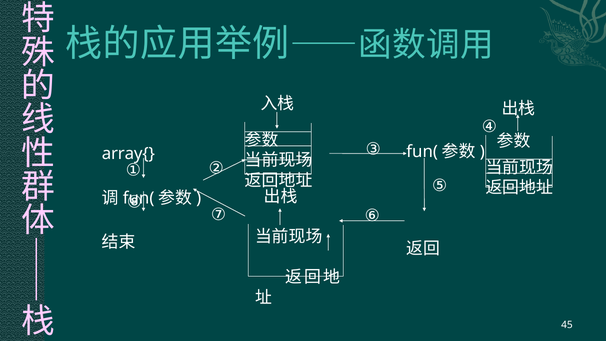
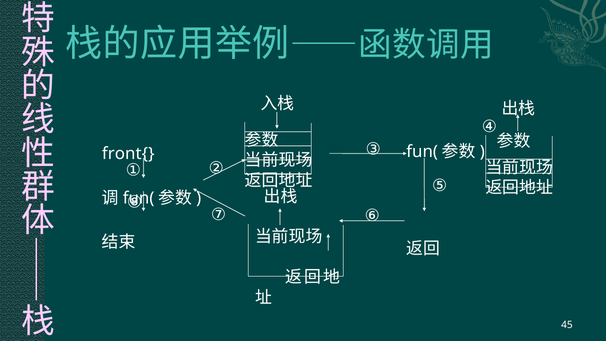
array{: array{ -> front{
